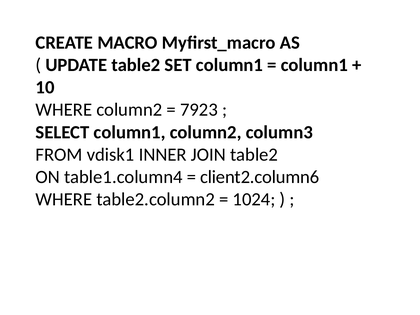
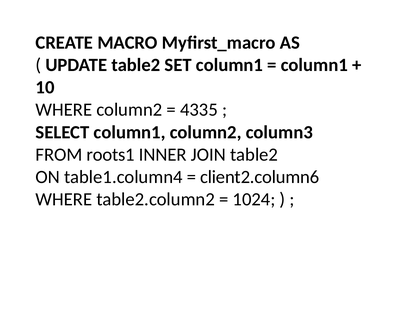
7923: 7923 -> 4335
vdisk1: vdisk1 -> roots1
